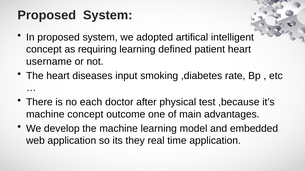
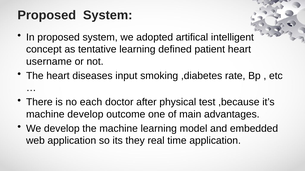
requiring: requiring -> tentative
machine concept: concept -> develop
